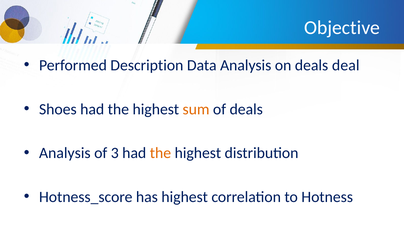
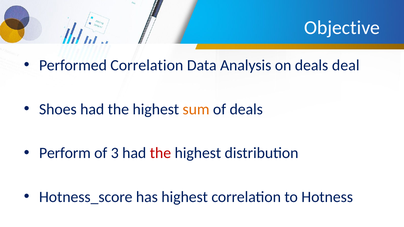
Performed Description: Description -> Correlation
Analysis at (65, 153): Analysis -> Perform
the at (160, 153) colour: orange -> red
